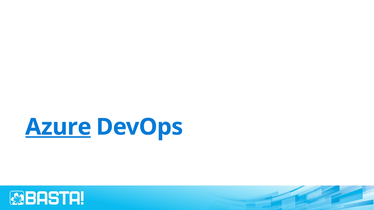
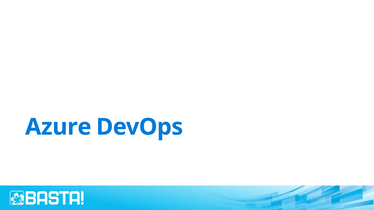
Azure underline: present -> none
